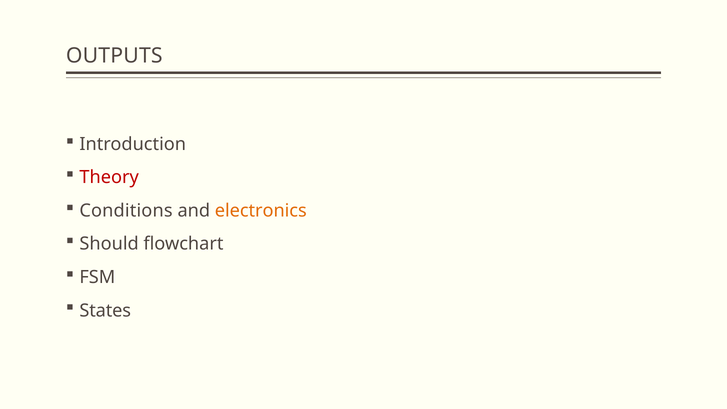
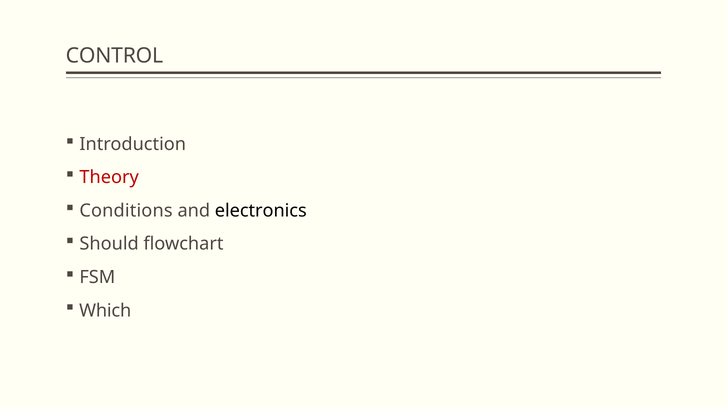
OUTPUTS: OUTPUTS -> CONTROL
electronics colour: orange -> black
States: States -> Which
